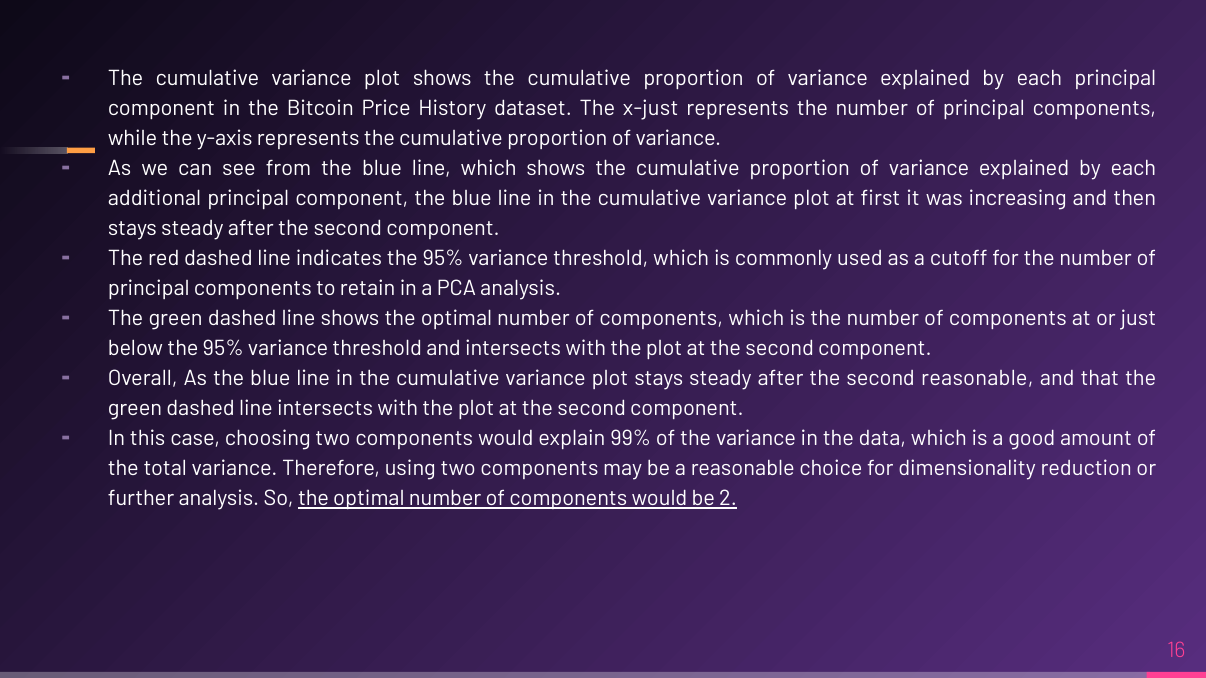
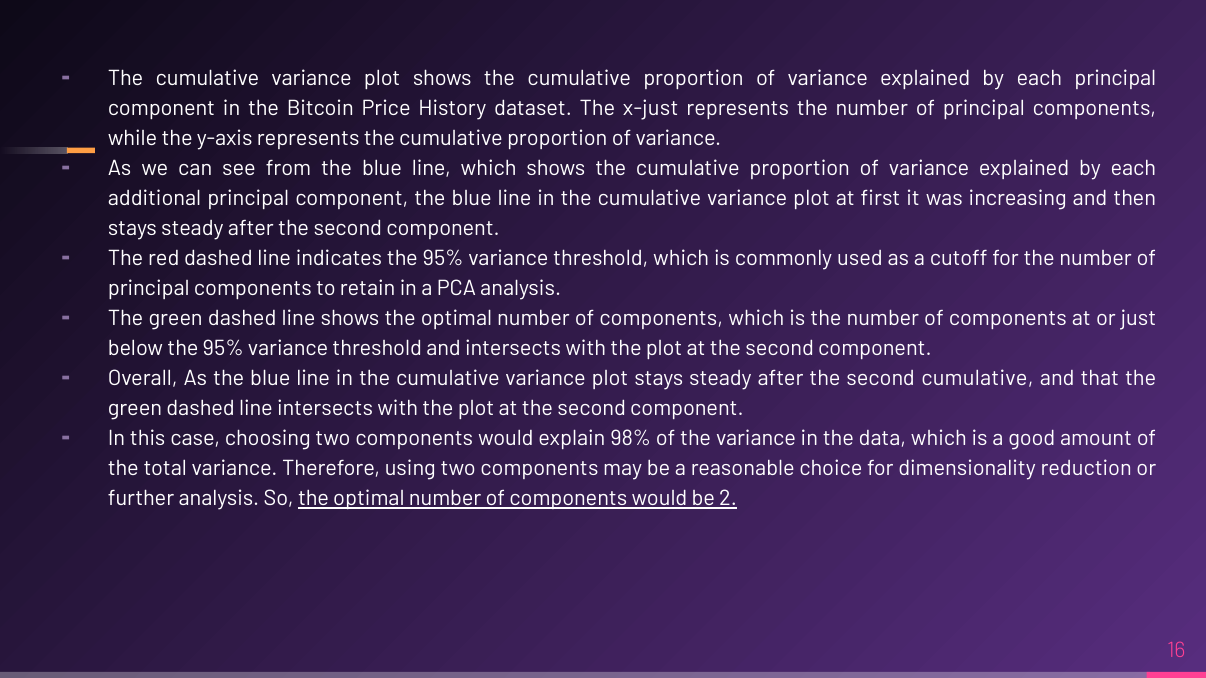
second reasonable: reasonable -> cumulative
99%: 99% -> 98%
